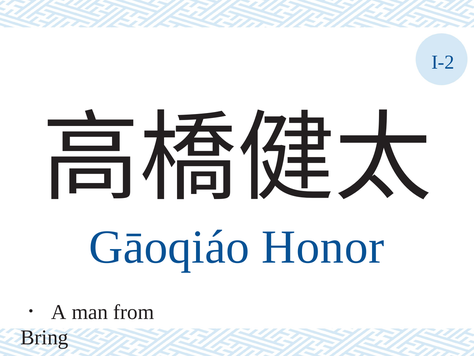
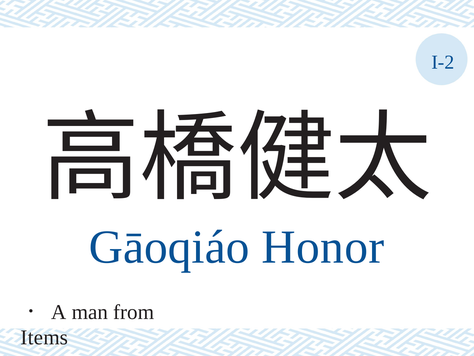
Bring: Bring -> Items
